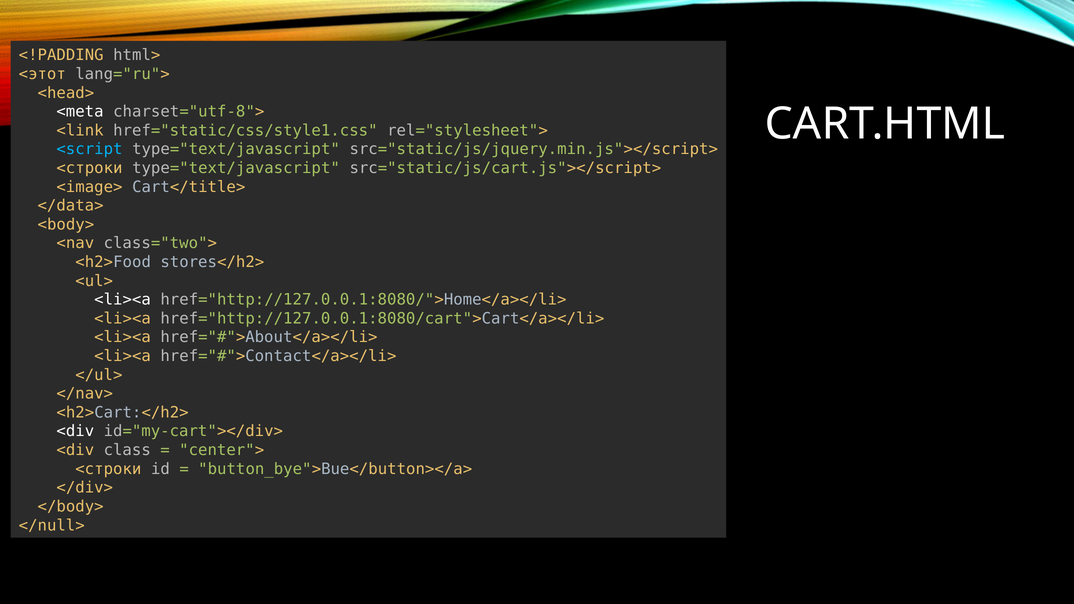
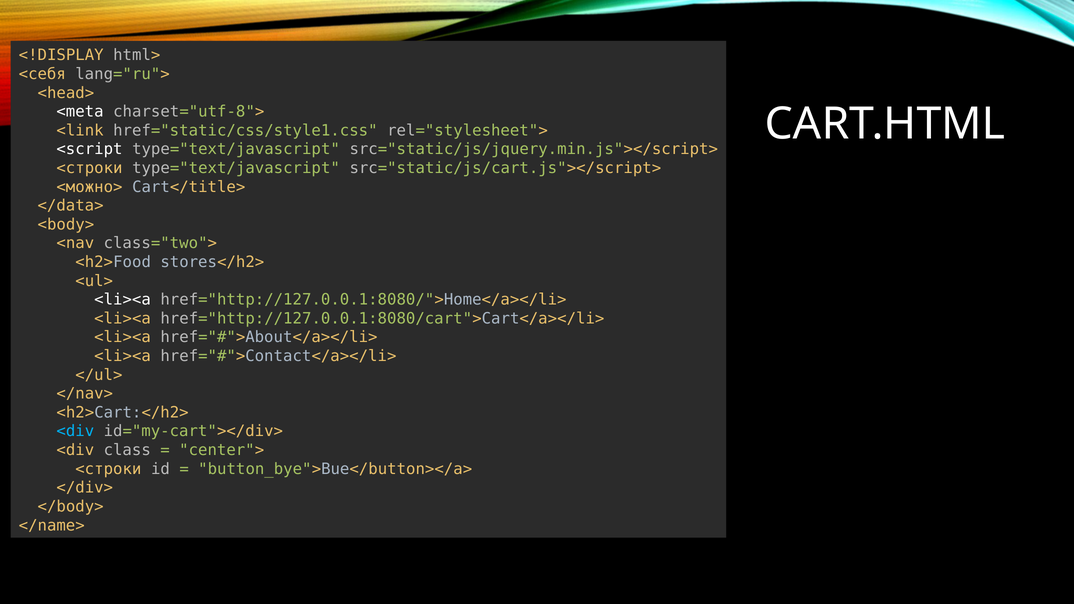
<!PADDING: <!PADDING -> <!DISPLAY
<этот: <этот -> <себя
<script colour: light blue -> white
<image>: <image> -> <можно>
<div at (75, 431) colour: white -> light blue
</null>: </null> -> </name>
